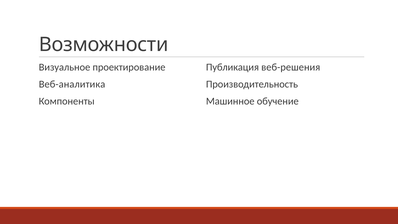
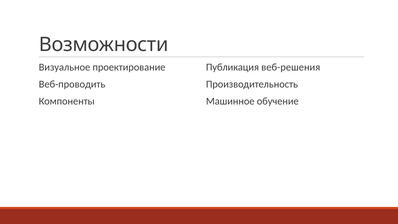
Веб-аналитика: Веб-аналитика -> Веб-проводить
